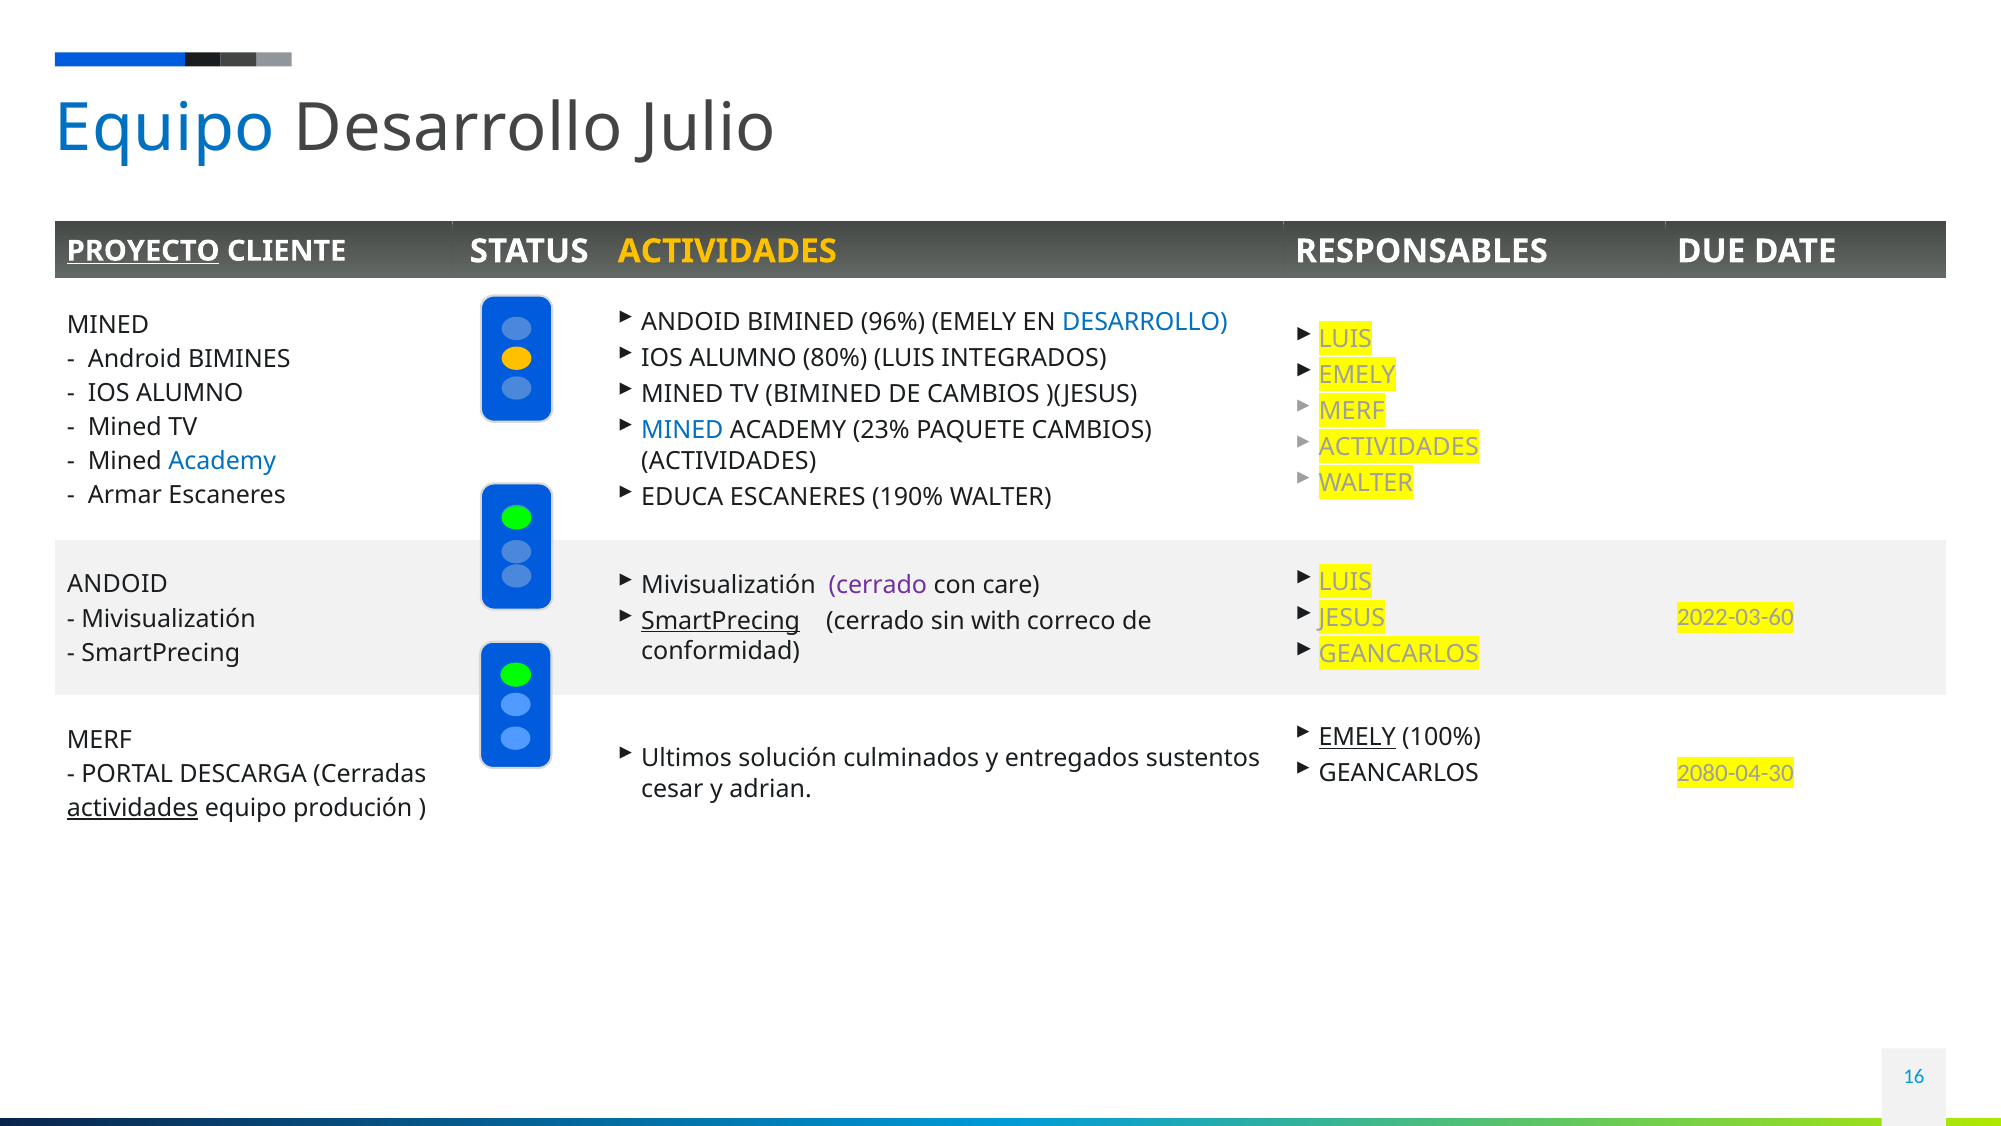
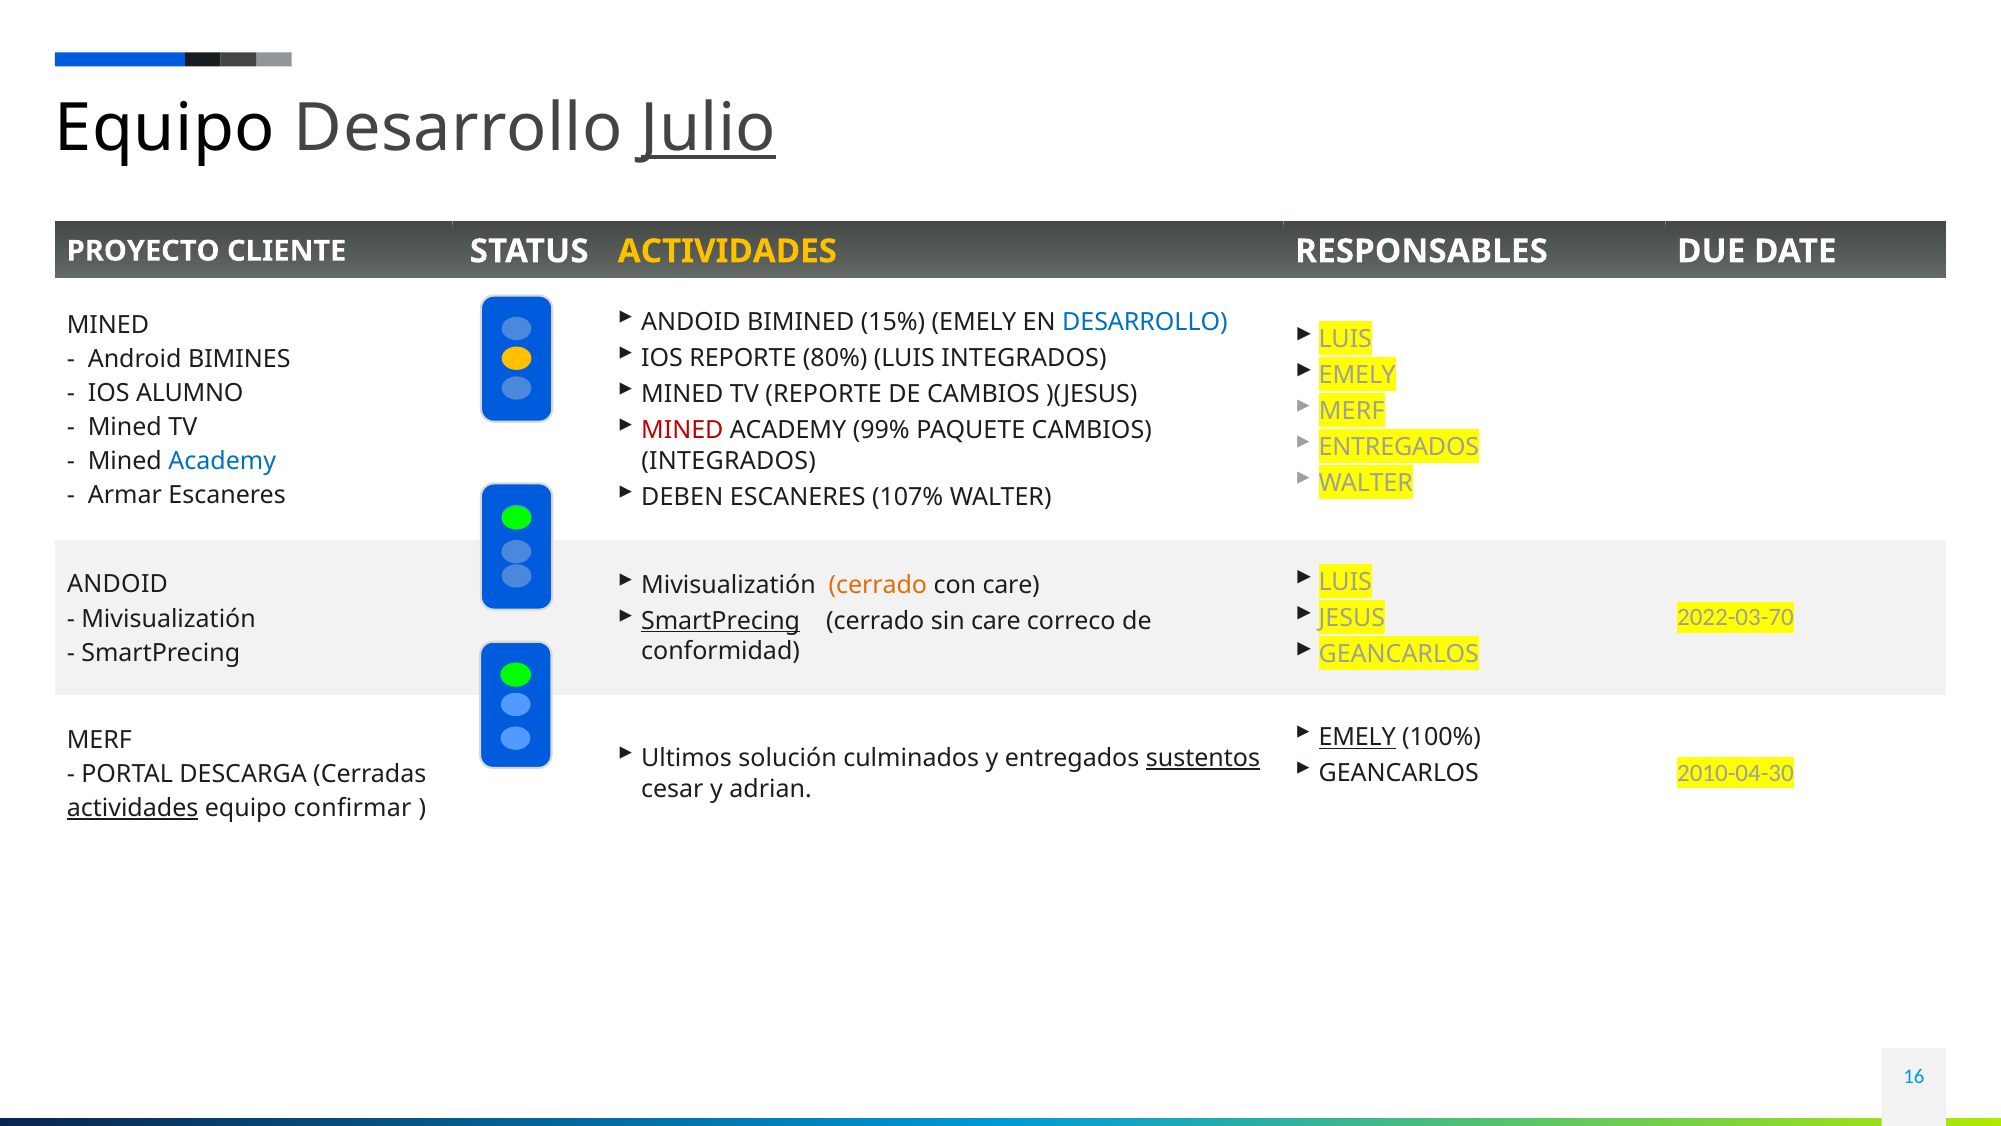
Equipo at (165, 128) colour: blue -> black
Julio underline: none -> present
PROYECTO underline: present -> none
96%: 96% -> 15%
ALUMNO at (743, 359): ALUMNO -> REPORTE
TV BIMINED: BIMINED -> REPORTE
MINED at (682, 430) colour: blue -> red
23%: 23% -> 99%
ACTIVIDADES at (1399, 448): ACTIVIDADES -> ENTREGADOS
ACTIVIDADES at (729, 461): ACTIVIDADES -> INTEGRADOS
EDUCA: EDUCA -> DEBEN
190%: 190% -> 107%
cerrado at (878, 585) colour: purple -> orange
sin with: with -> care
2022-03-60: 2022-03-60 -> 2022-03-70
sustentos underline: none -> present
2080-04-30: 2080-04-30 -> 2010-04-30
produción: produción -> confirmar
